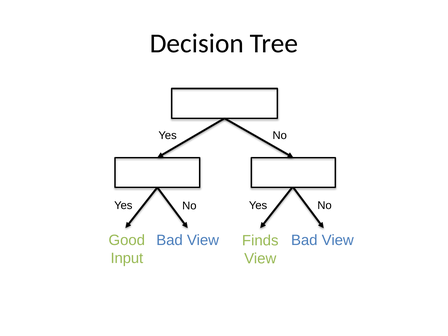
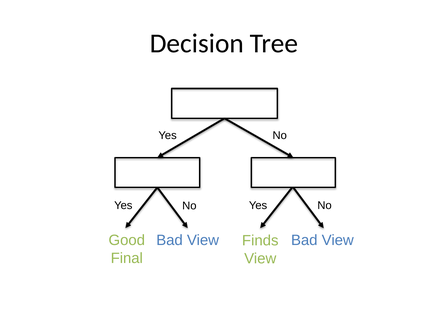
Input: Input -> Final
